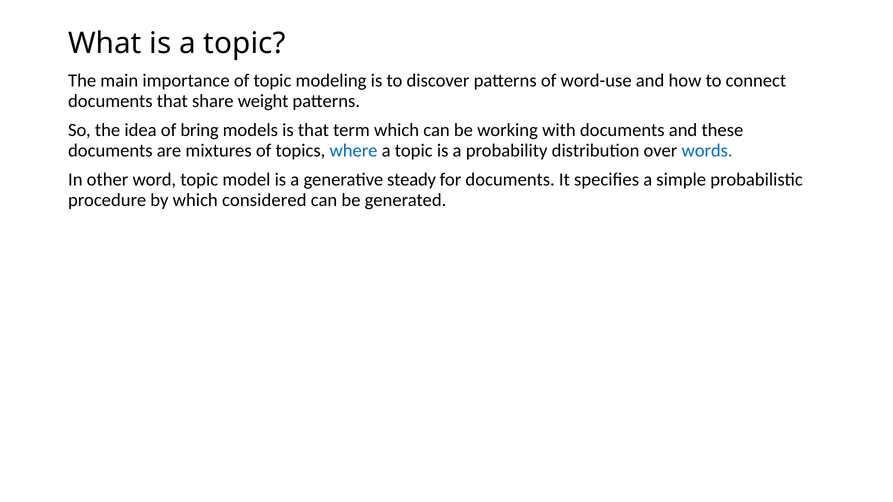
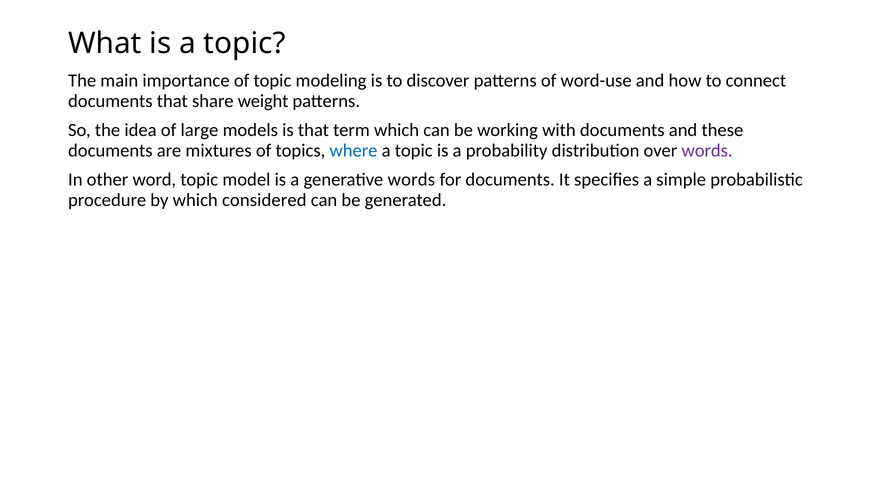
bring: bring -> large
words at (707, 151) colour: blue -> purple
generative steady: steady -> words
